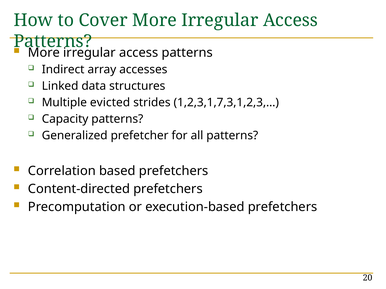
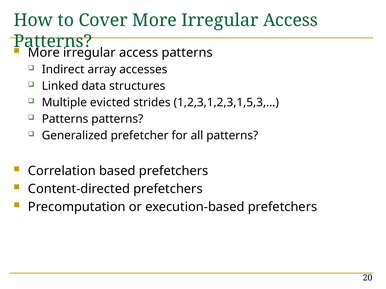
1,2,3,1,7,3,1,2,3,…: 1,2,3,1,7,3,1,2,3,… -> 1,2,3,1,2,3,1,5,3,…
Capacity at (65, 119): Capacity -> Patterns
